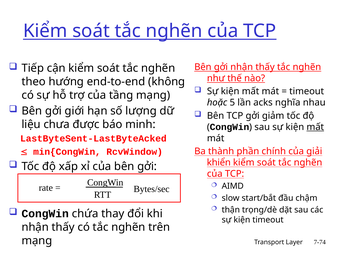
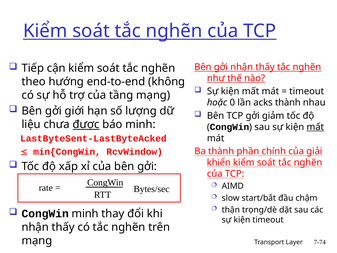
5: 5 -> 0
acks nghĩa: nghĩa -> thành
được underline: none -> present
CongWin chứa: chứa -> minh
